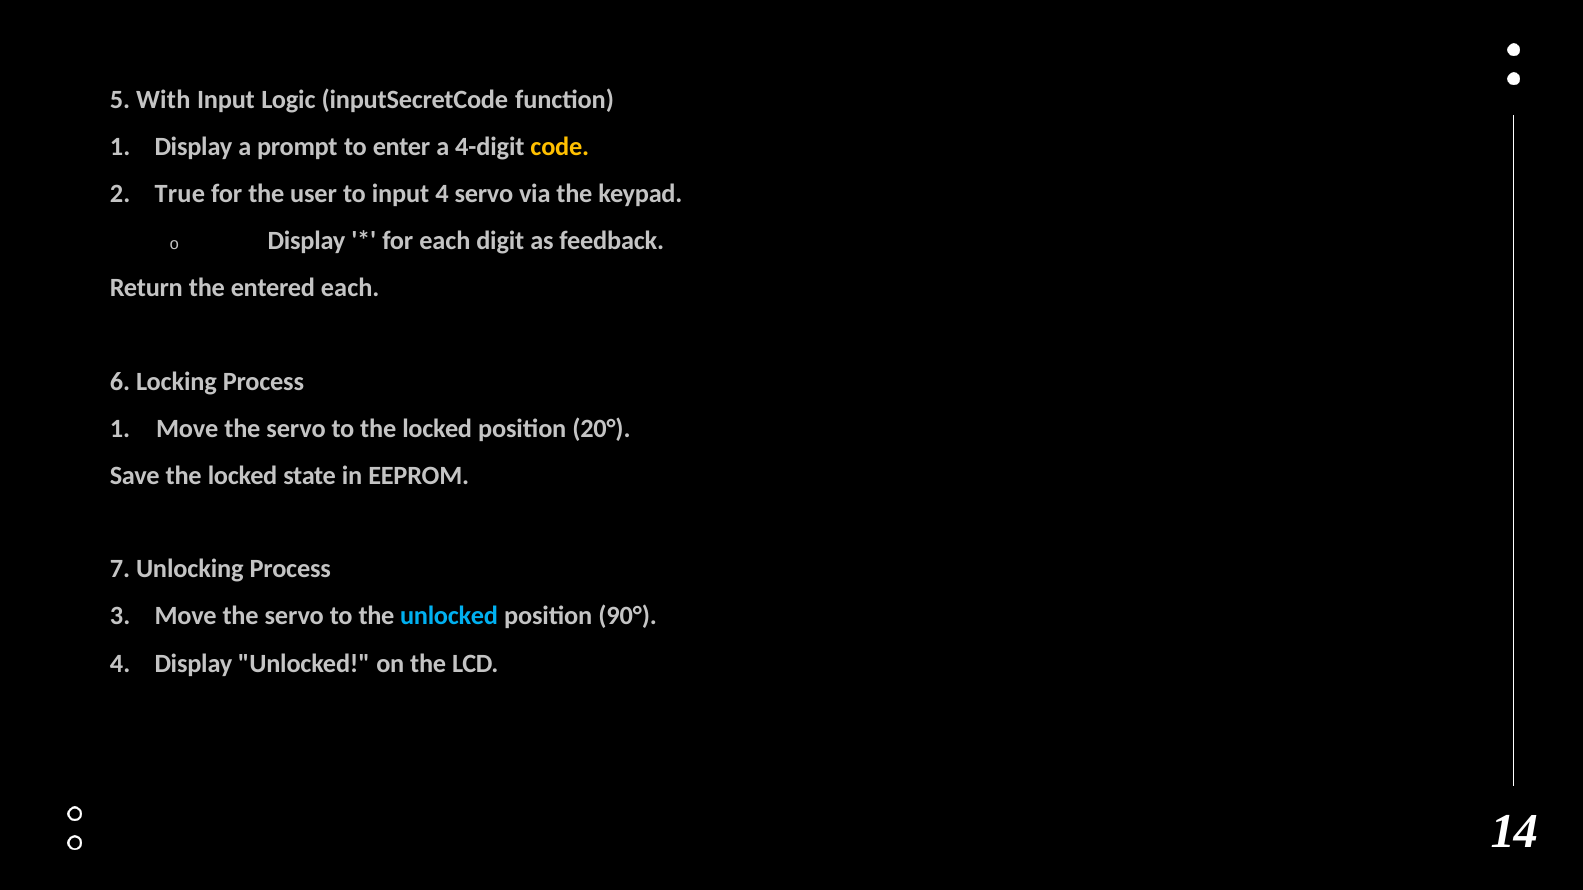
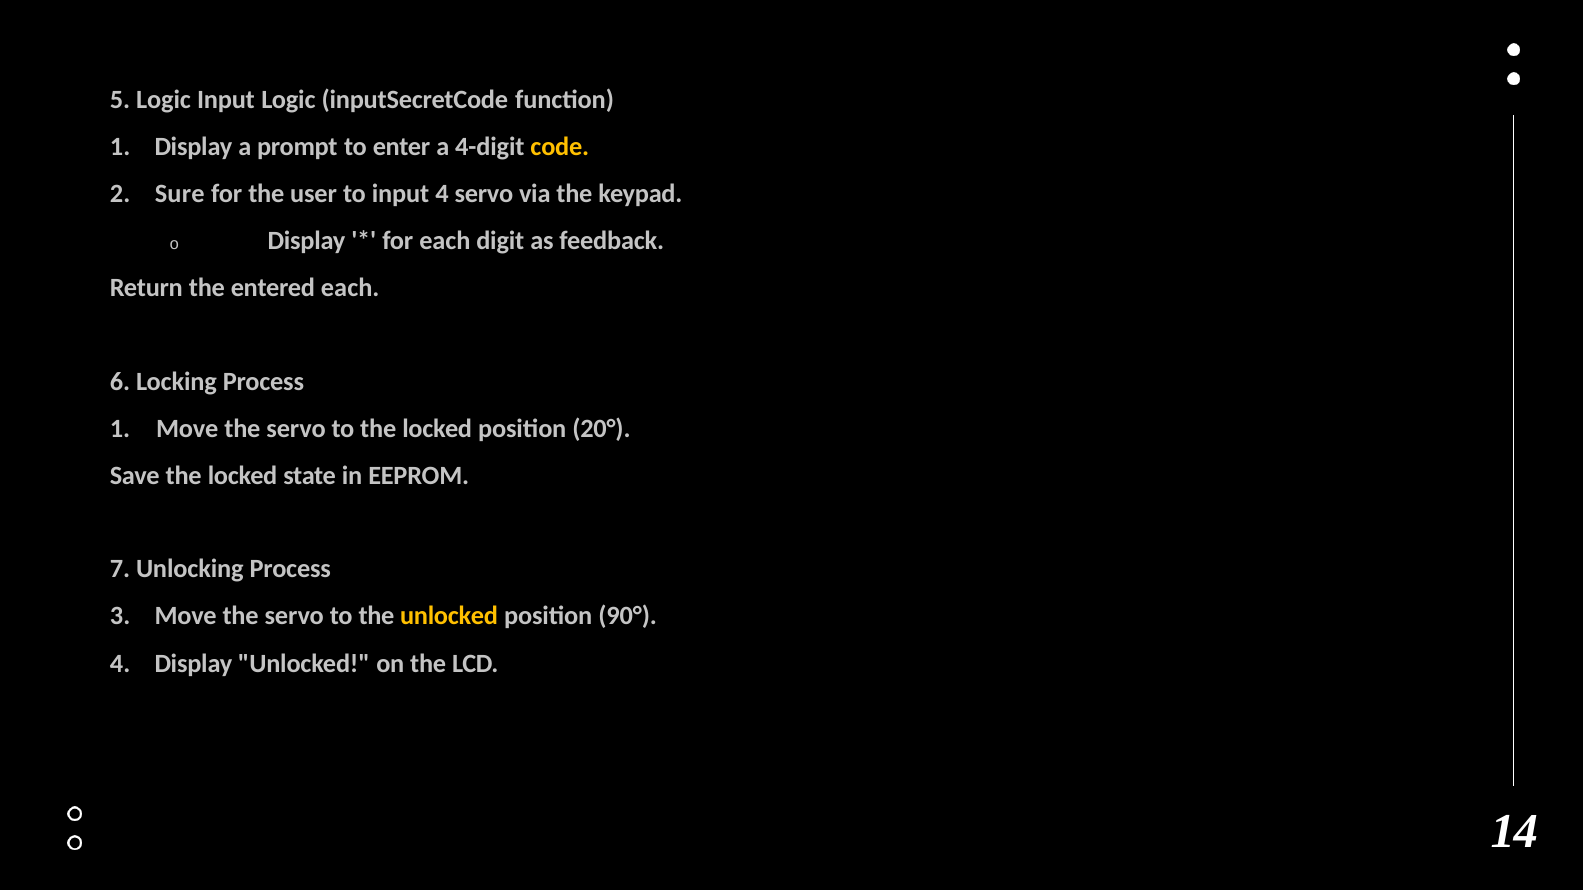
5 With: With -> Logic
True: True -> Sure
unlocked at (449, 617) colour: light blue -> yellow
